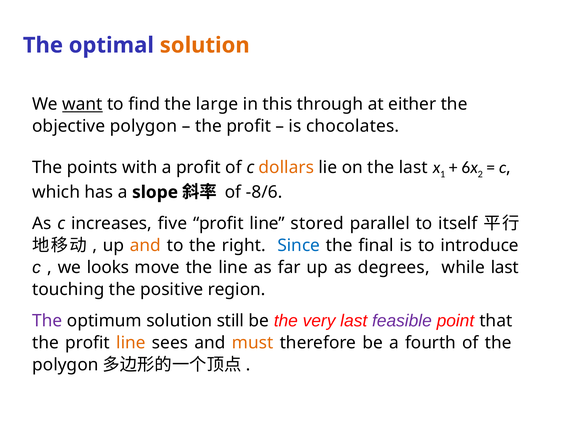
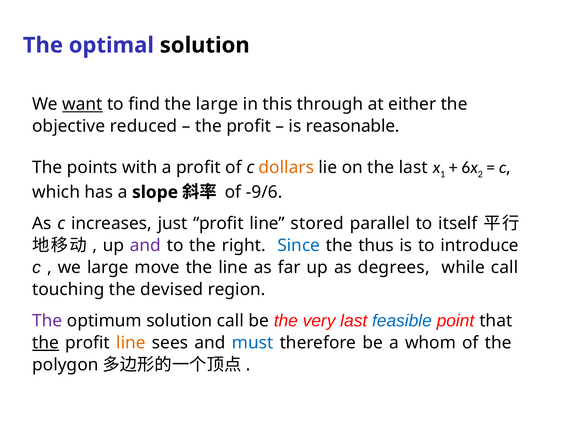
solution at (205, 45) colour: orange -> black
polygon: polygon -> reduced
chocolates: chocolates -> reasonable
-8/6: -8/6 -> -9/6
five: five -> just
and at (145, 246) colour: orange -> purple
final: final -> thus
we looks: looks -> large
while last: last -> call
positive: positive -> devised
solution still: still -> call
feasible colour: purple -> blue
the at (46, 343) underline: none -> present
must colour: orange -> blue
fourth: fourth -> whom
